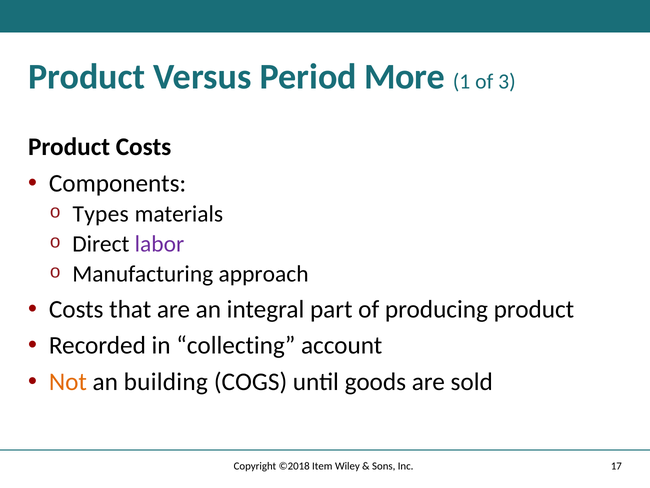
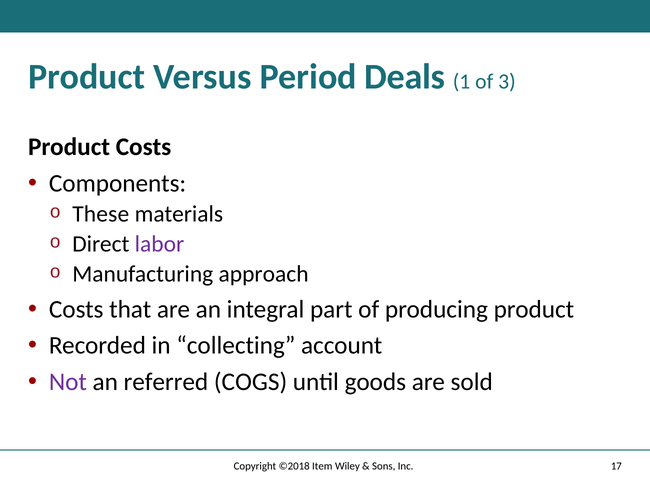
More: More -> Deals
Types: Types -> These
Not colour: orange -> purple
building: building -> referred
